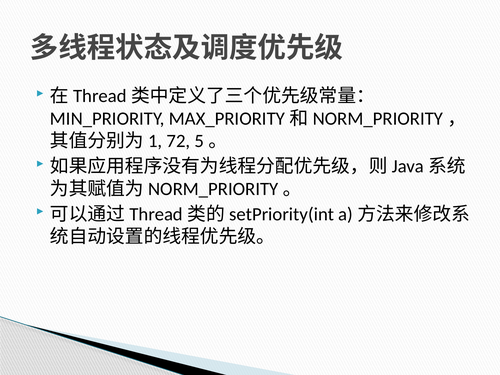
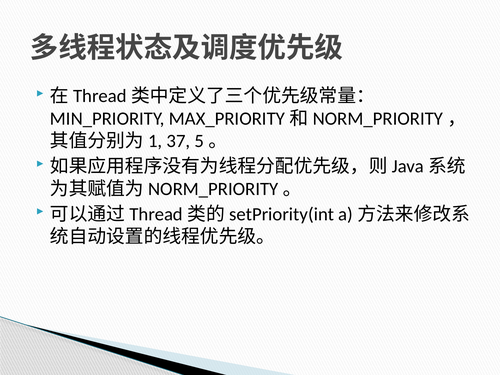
72: 72 -> 37
